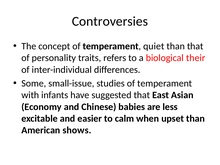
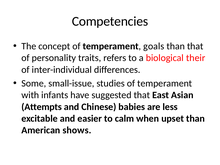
Controversies: Controversies -> Competencies
quiet: quiet -> goals
Economy: Economy -> Attempts
